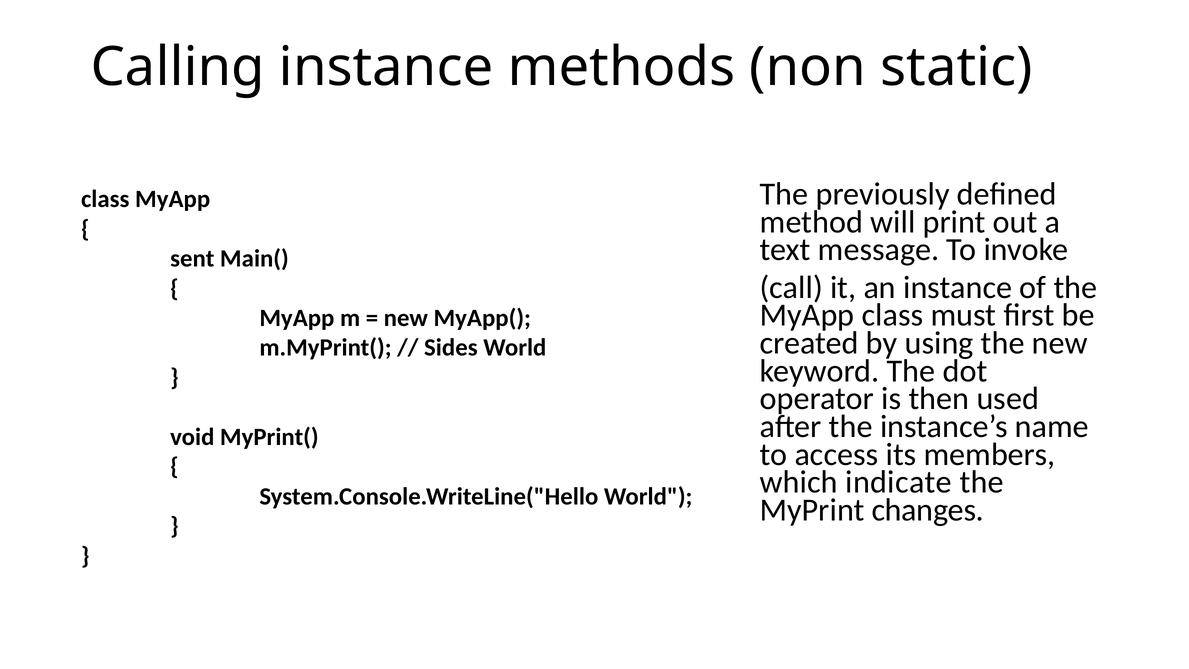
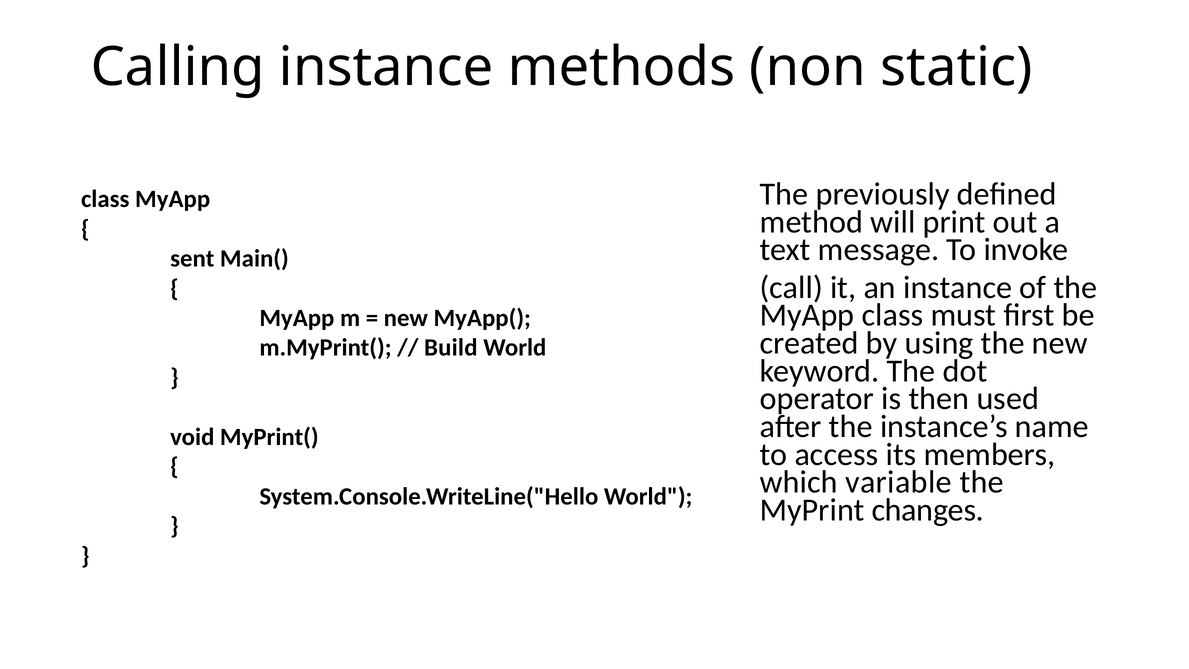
Sides: Sides -> Build
indicate: indicate -> variable
